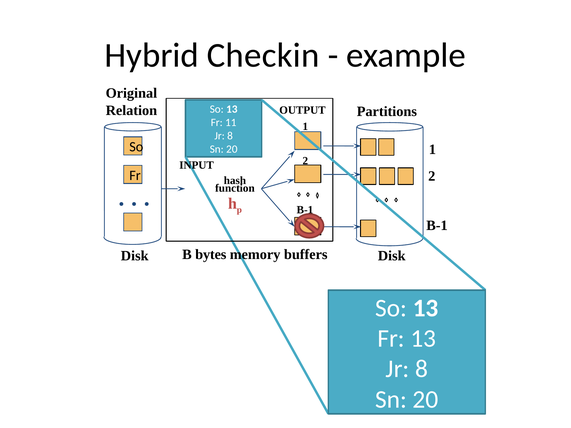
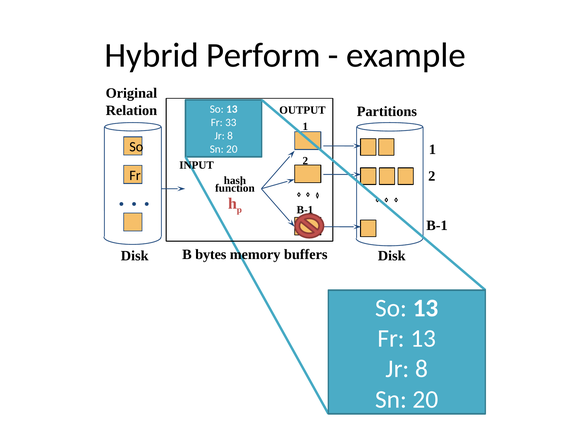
Checkin: Checkin -> Perform
11: 11 -> 33
